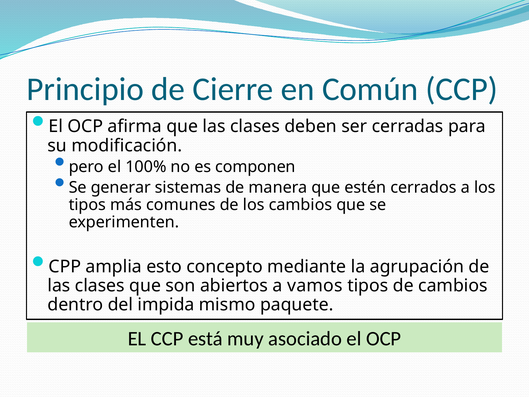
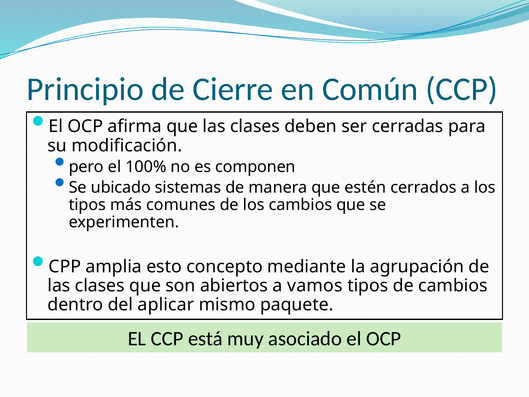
generar: generar -> ubicado
impida: impida -> aplicar
